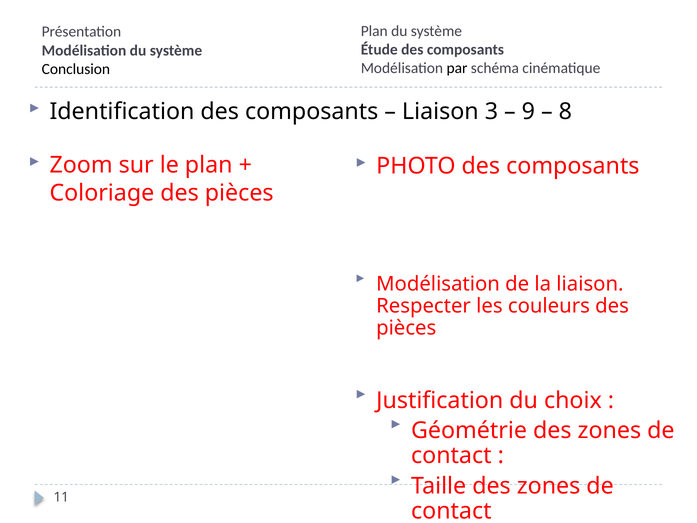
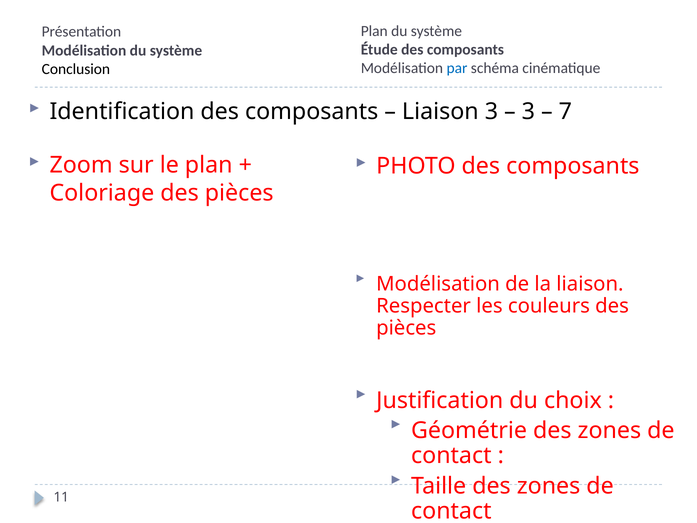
par colour: black -> blue
9 at (528, 112): 9 -> 3
8: 8 -> 7
